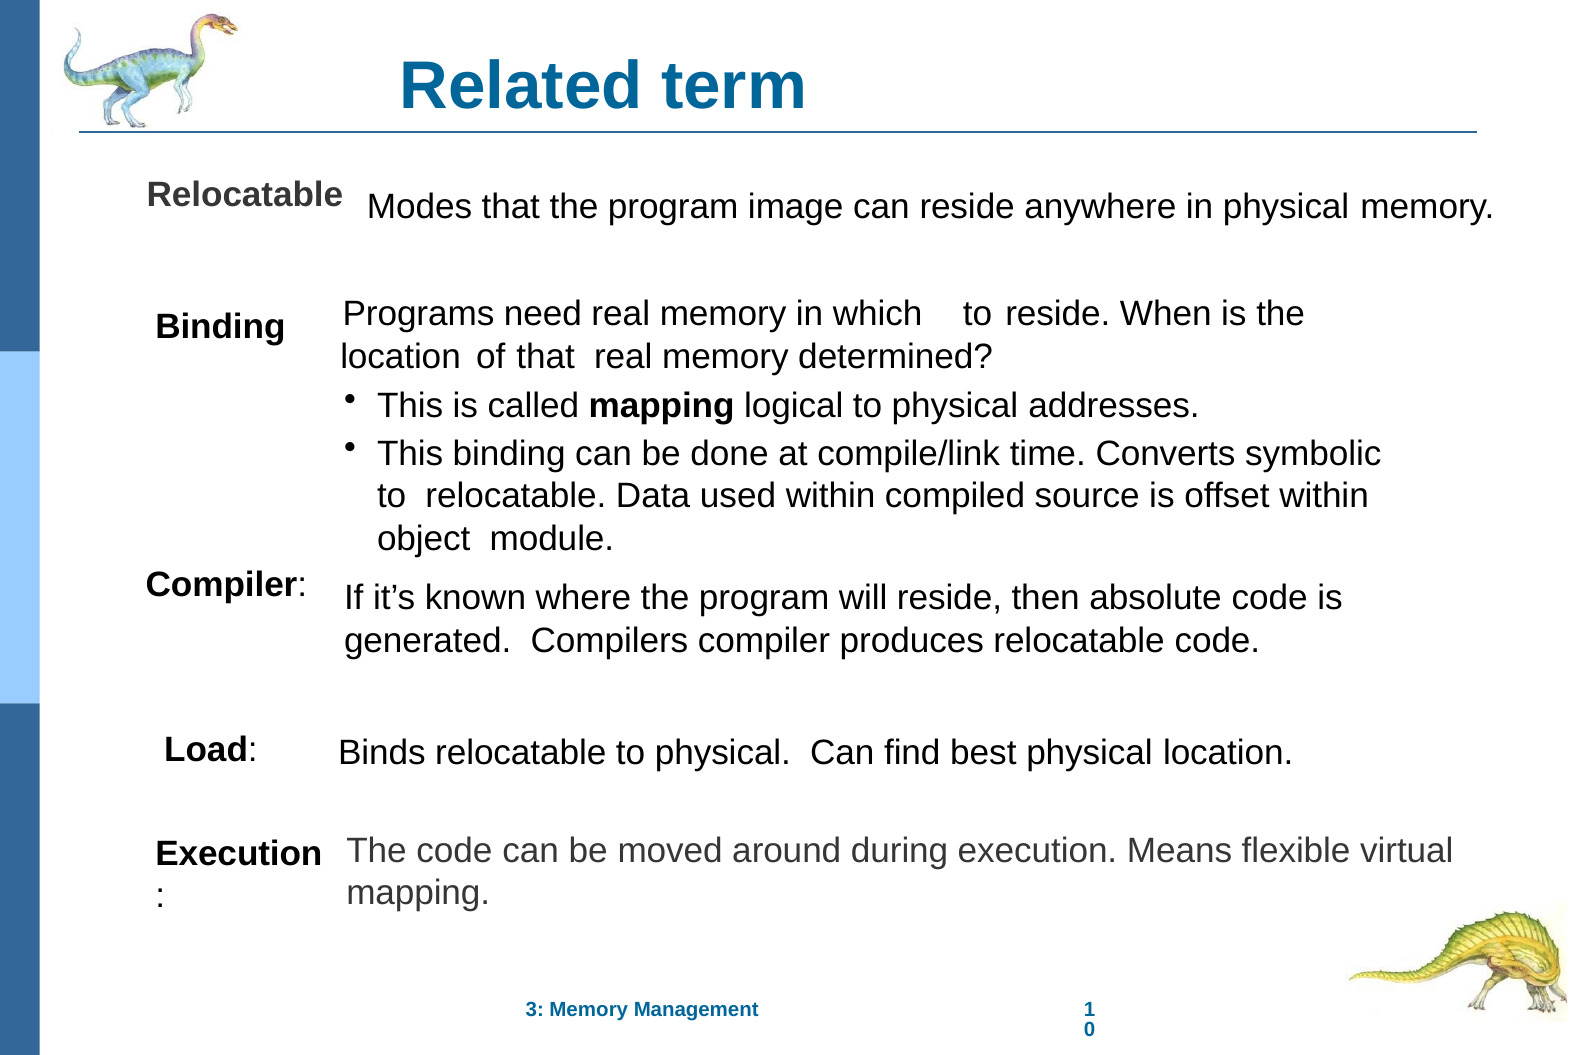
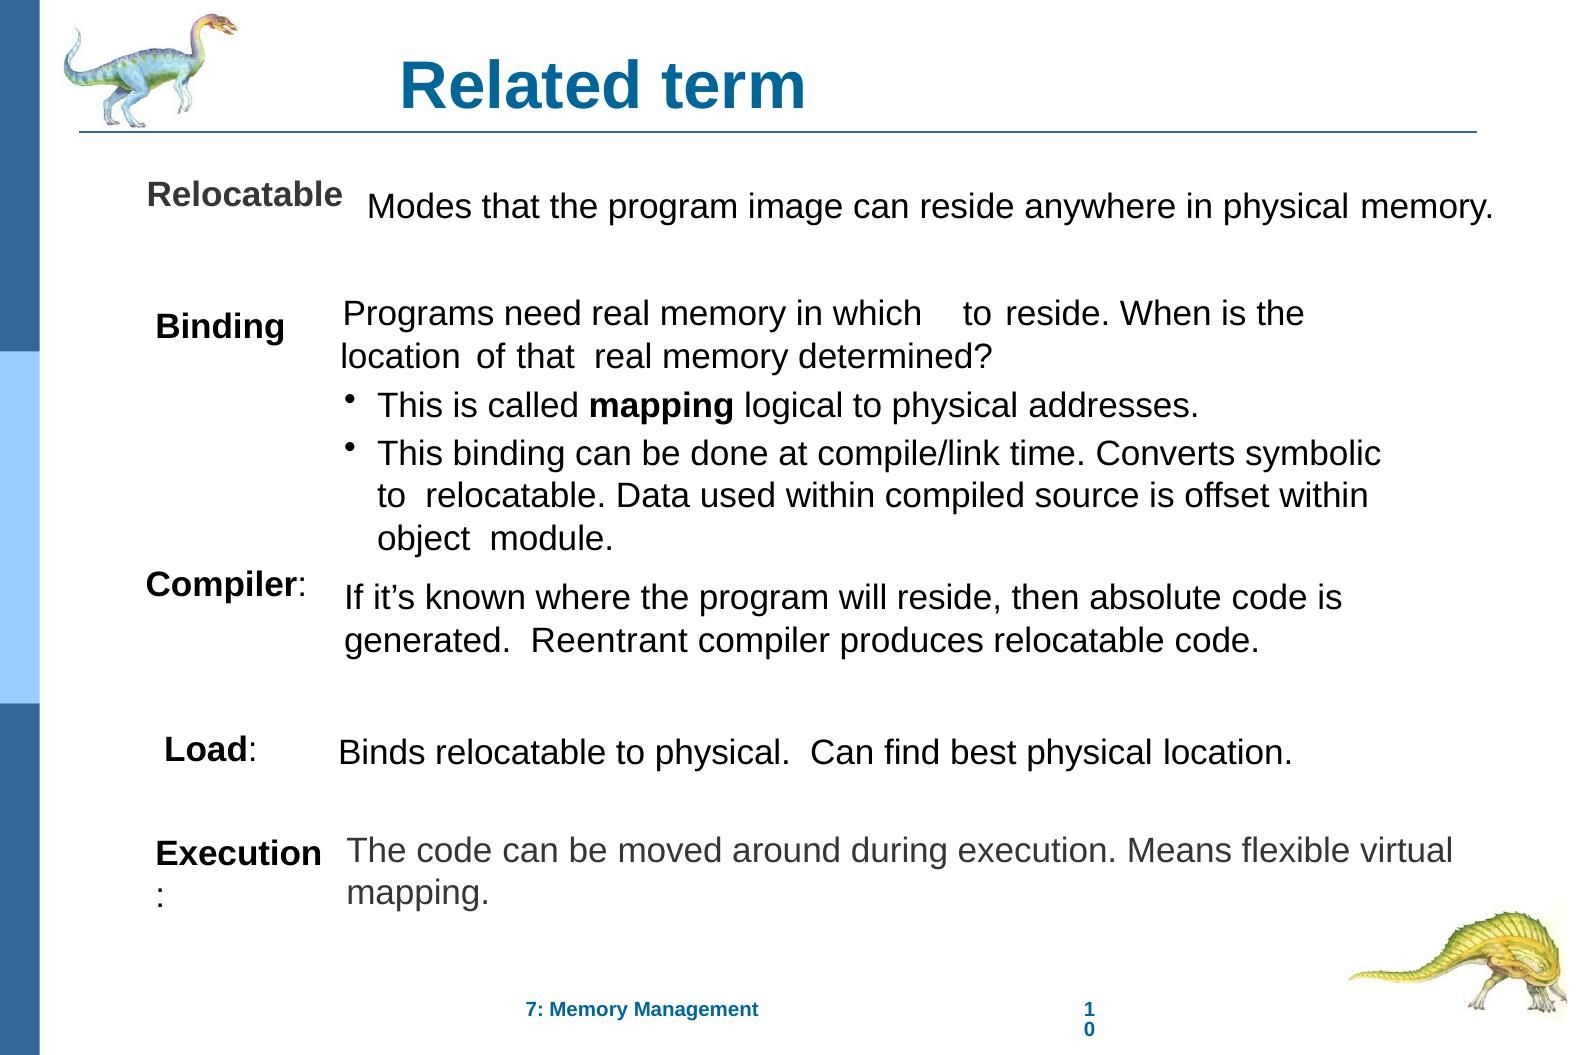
Compilers: Compilers -> Reentrant
3: 3 -> 7
